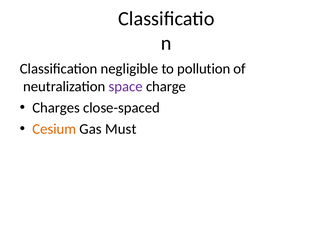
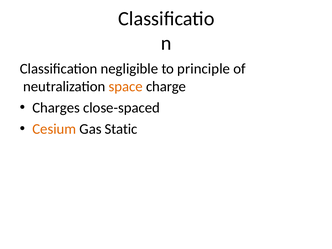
pollution: pollution -> principle
space colour: purple -> orange
Must: Must -> Static
